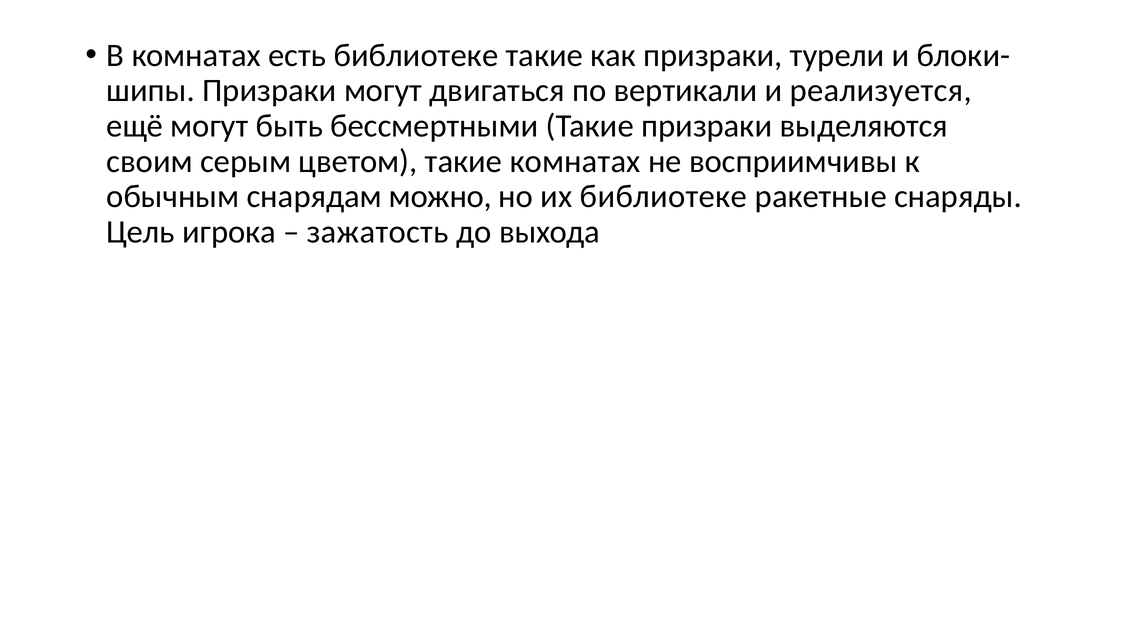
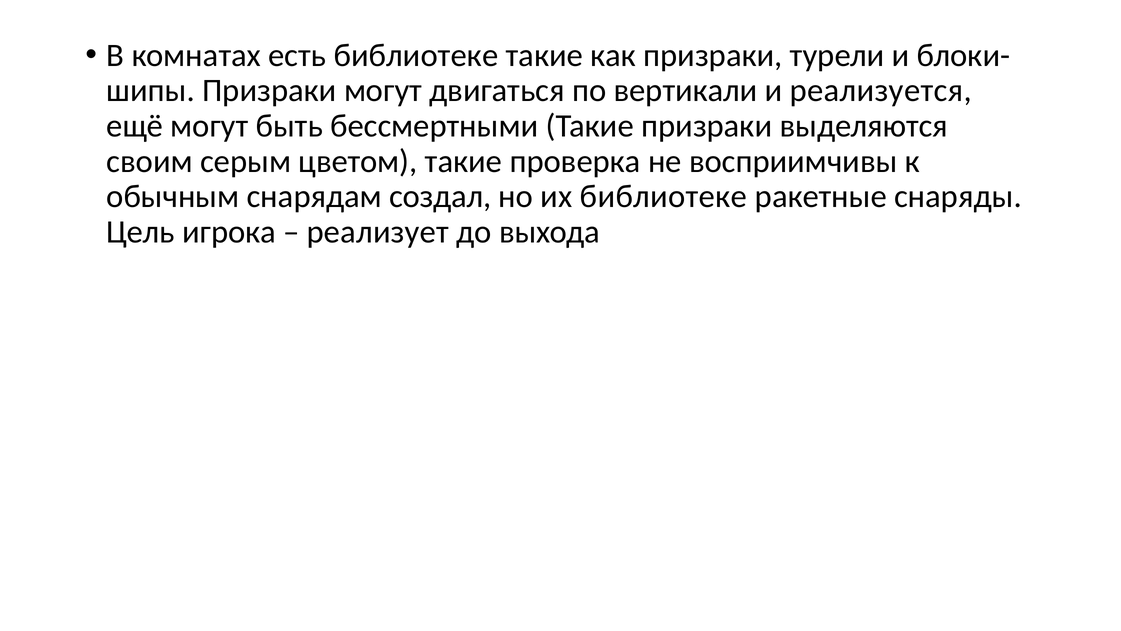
такие комнатах: комнатах -> проверка
можно: можно -> создал
зажатость: зажатость -> реализует
